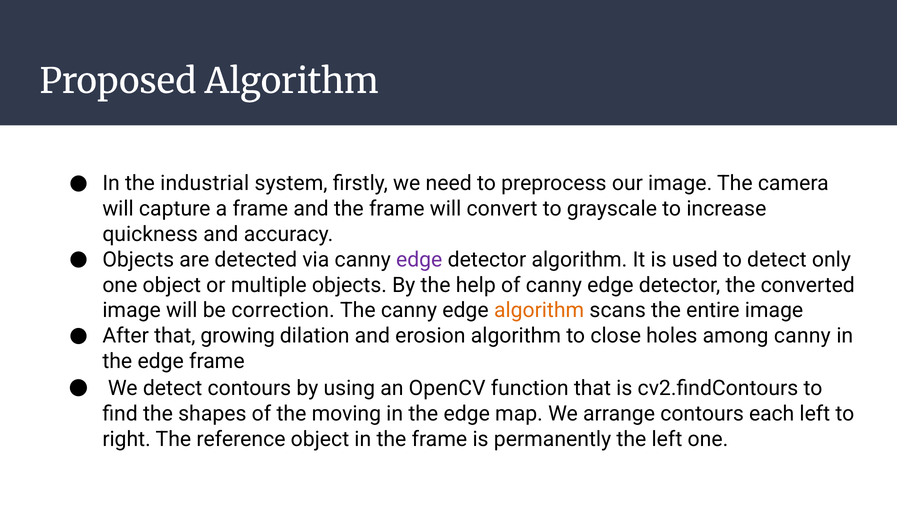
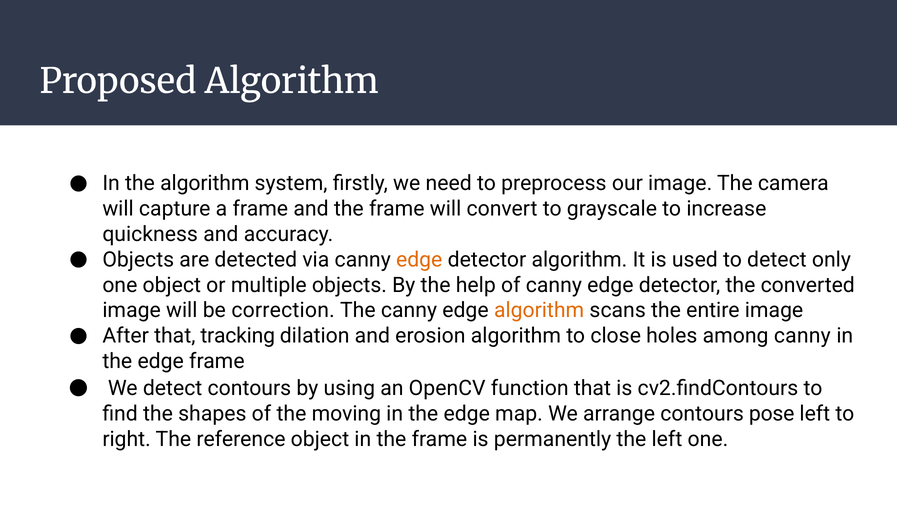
the industrial: industrial -> algorithm
edge at (419, 259) colour: purple -> orange
growing: growing -> tracking
each: each -> pose
